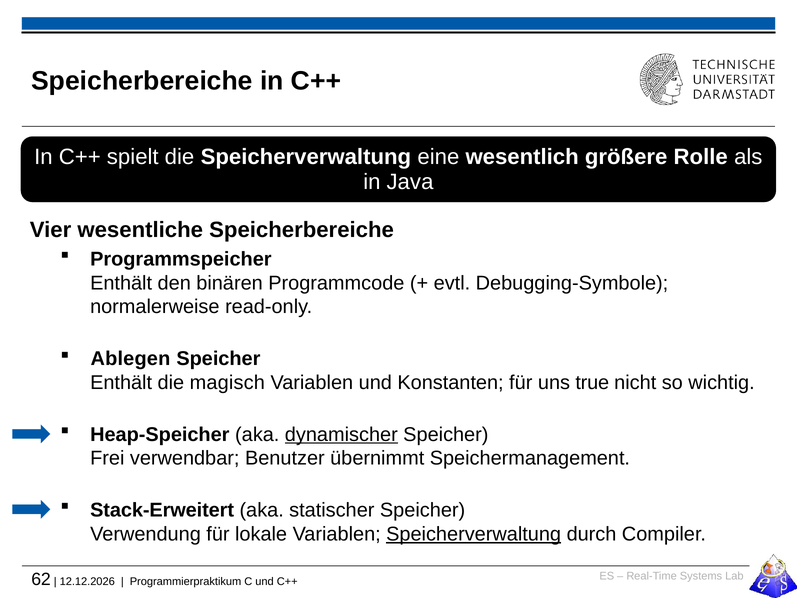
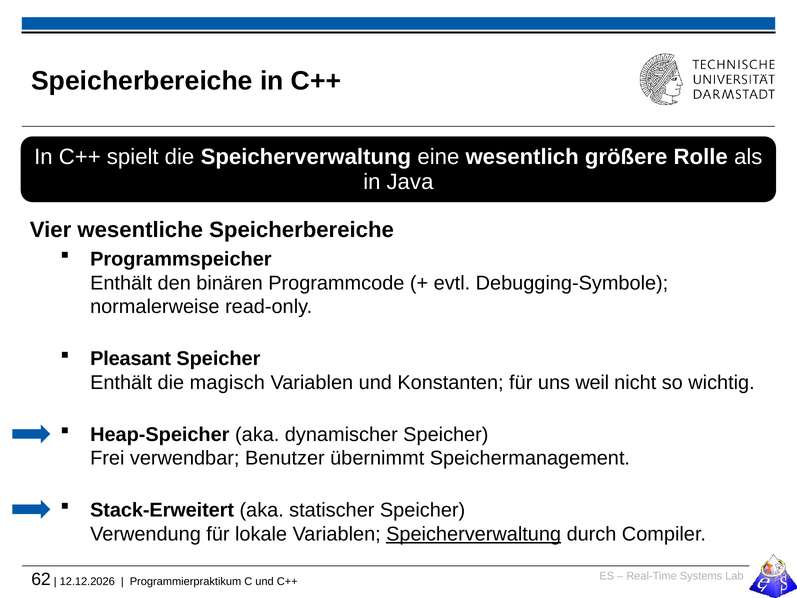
Ablegen: Ablegen -> Pleasant
true: true -> weil
dynamischer underline: present -> none
